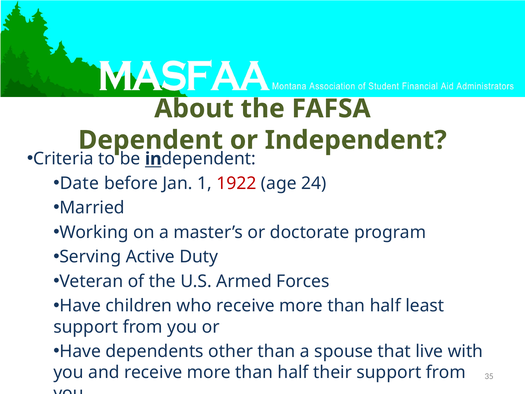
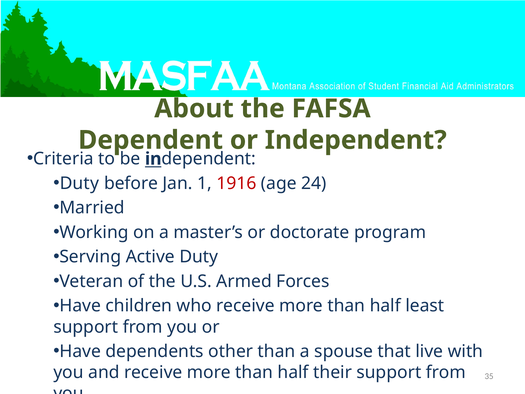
Date at (79, 183): Date -> Duty
1922: 1922 -> 1916
